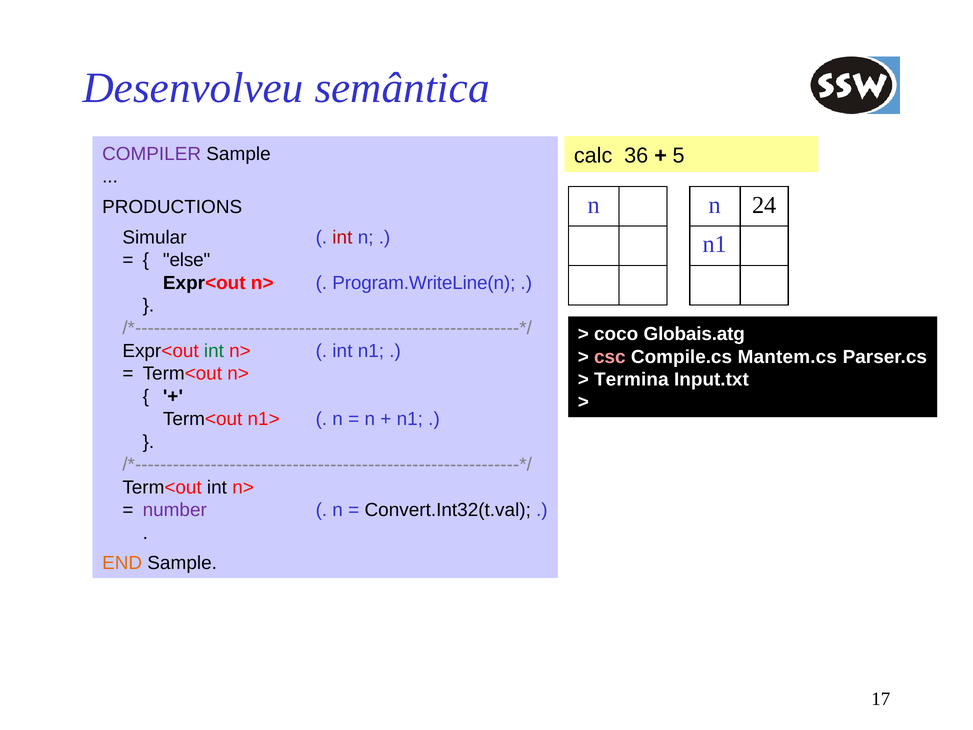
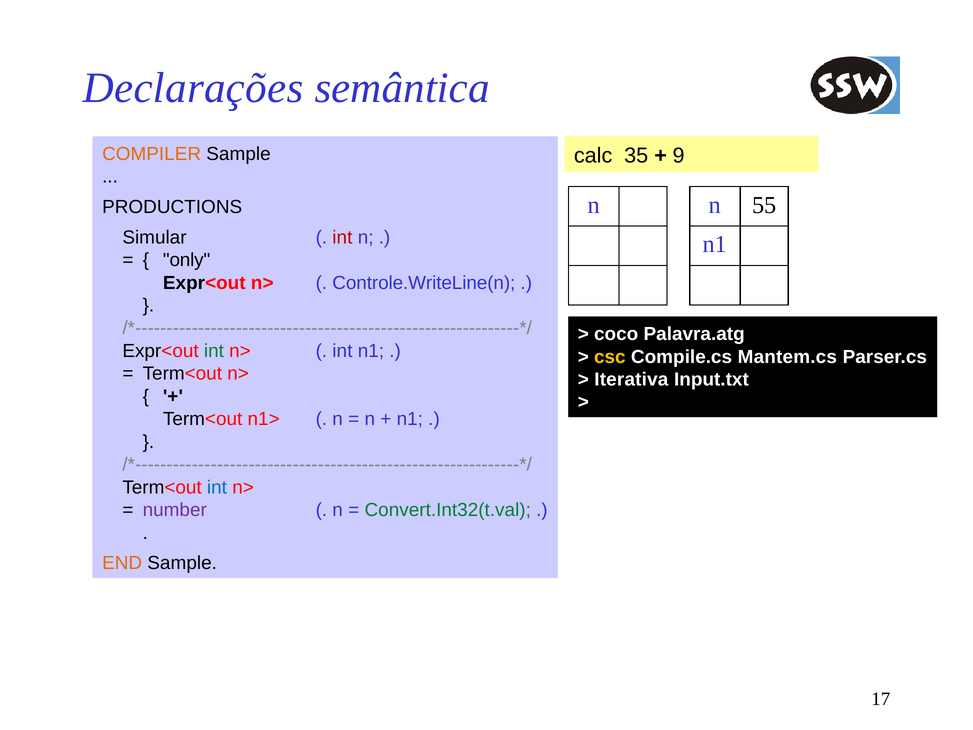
Desenvolveu: Desenvolveu -> Declarações
COMPILER colour: purple -> orange
36: 36 -> 35
5: 5 -> 9
24: 24 -> 55
else: else -> only
Program.WriteLine(n: Program.WriteLine(n -> Controle.WriteLine(n
Globais.atg: Globais.atg -> Palavra.atg
csc colour: pink -> yellow
Termina: Termina -> Iterativa
int at (217, 487) colour: black -> blue
Convert.Int32(t.val colour: black -> green
